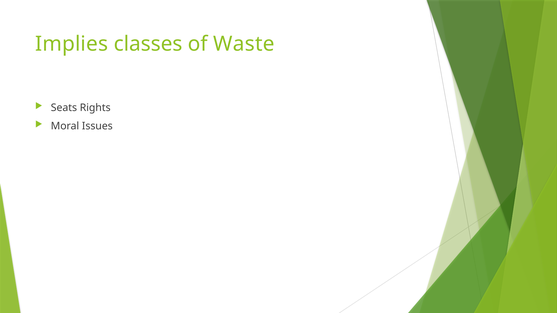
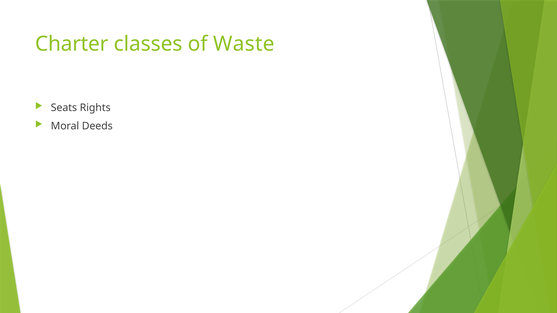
Implies: Implies -> Charter
Issues: Issues -> Deeds
